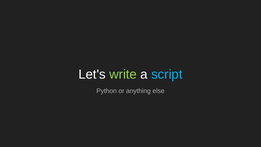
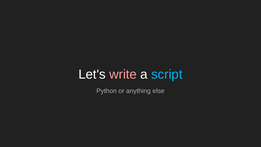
write colour: light green -> pink
